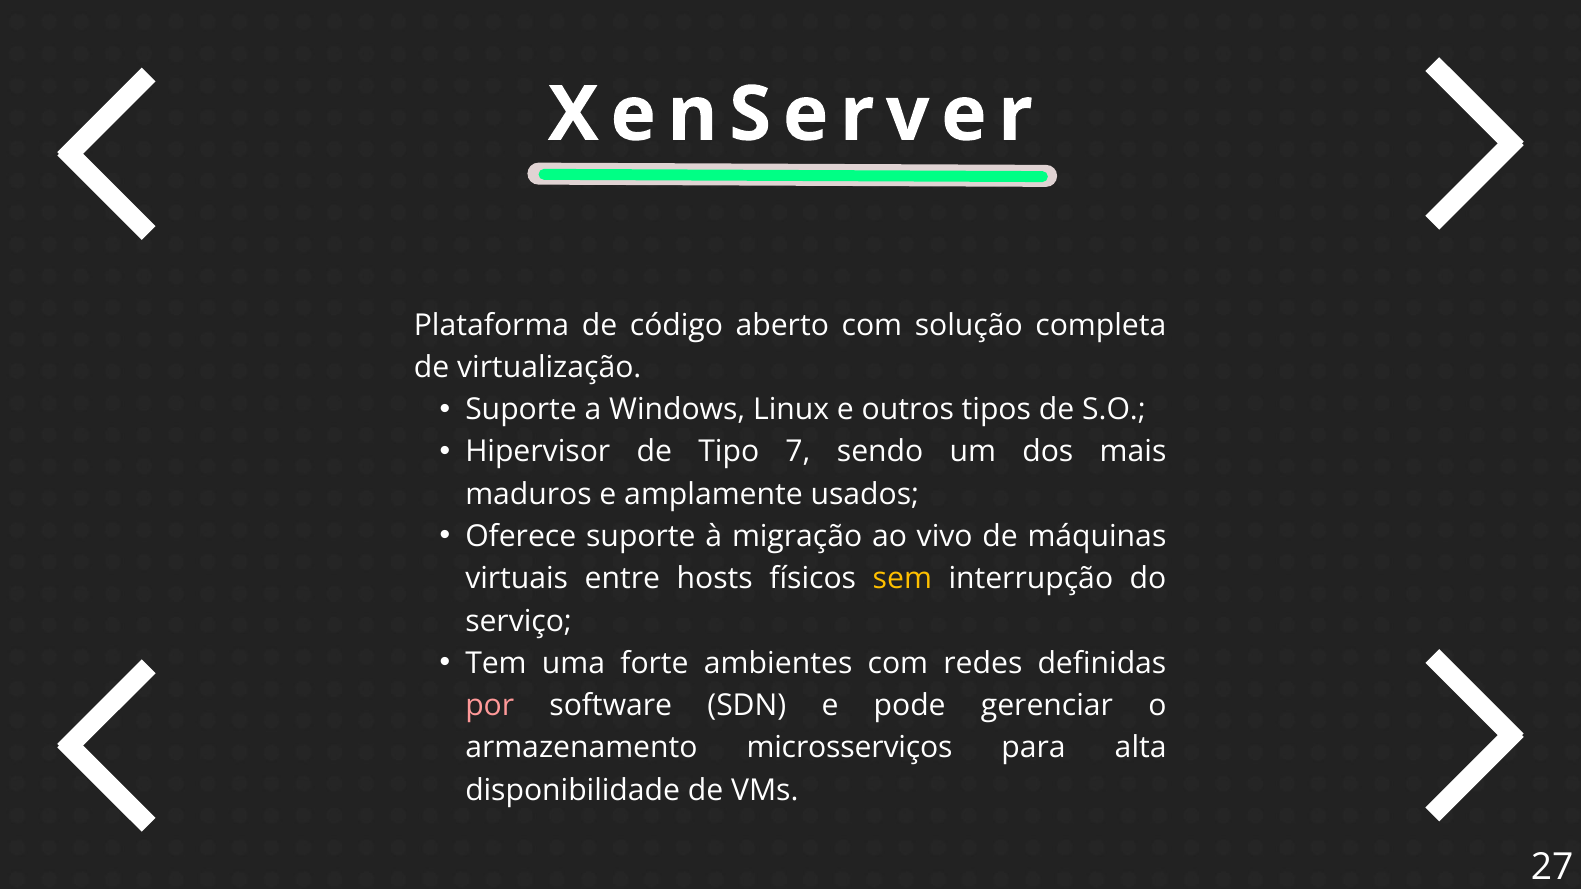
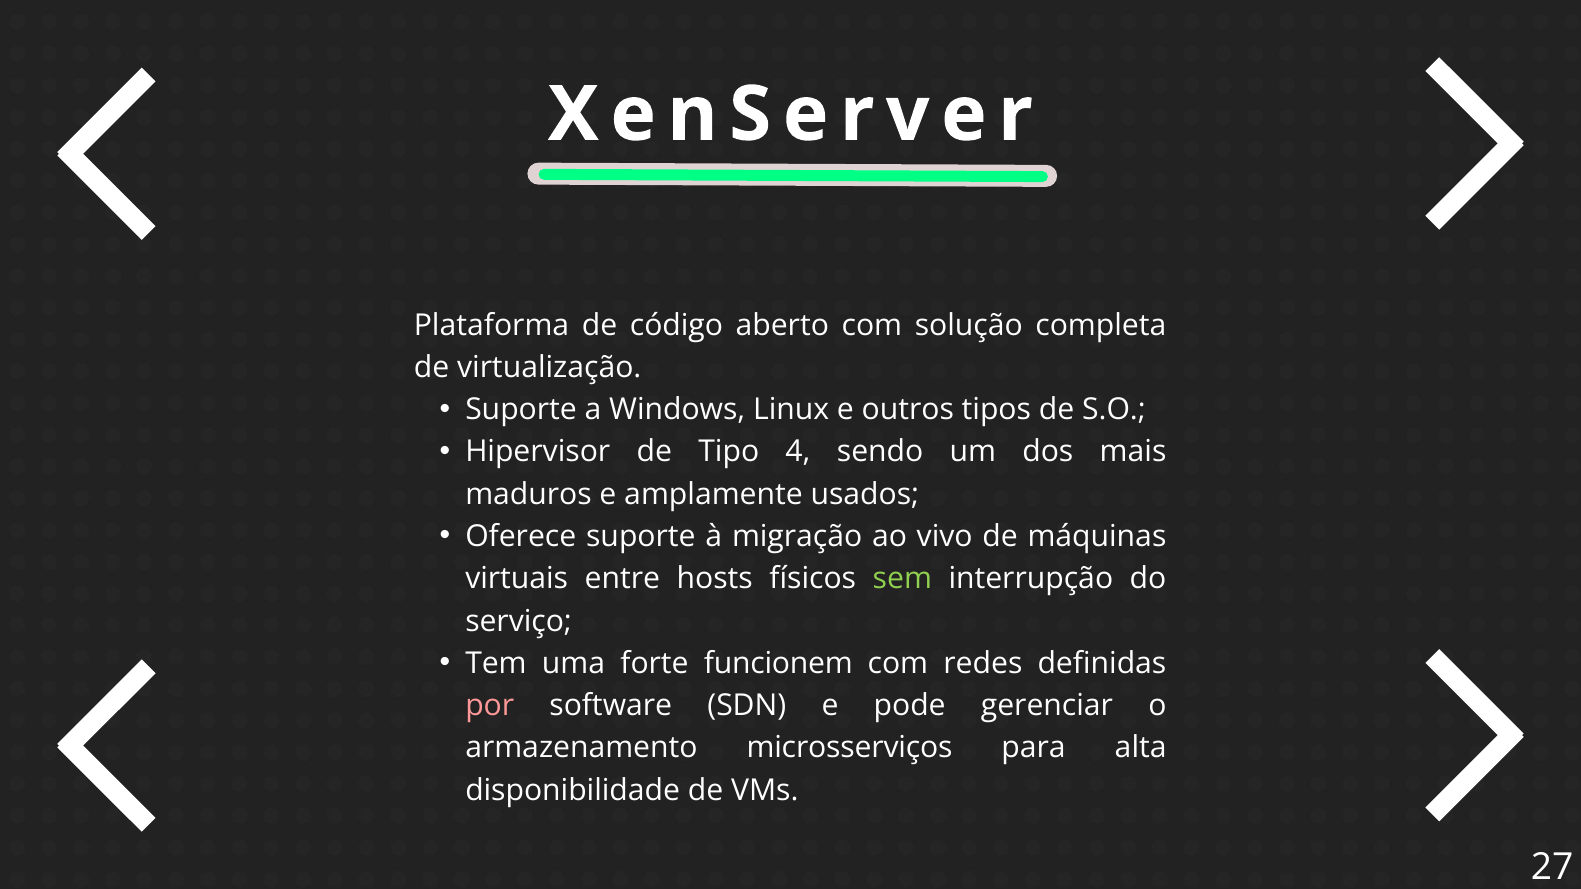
7: 7 -> 4
sem colour: yellow -> light green
ambientes: ambientes -> funcionem
